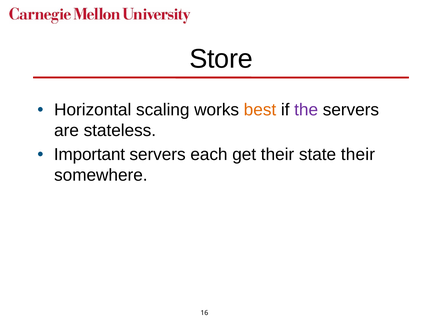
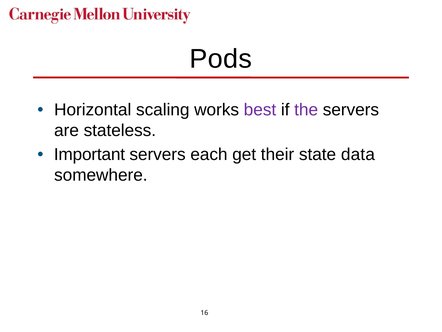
Store: Store -> Pods
best colour: orange -> purple
state their: their -> data
